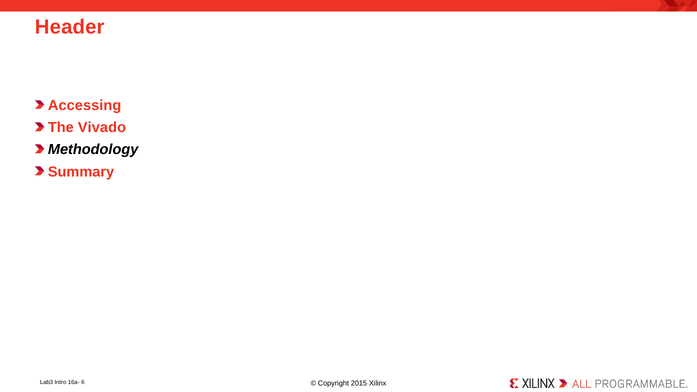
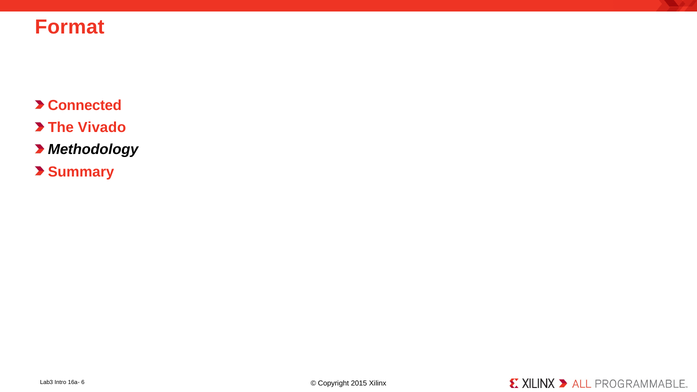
Header: Header -> Format
Accessing: Accessing -> Connected
